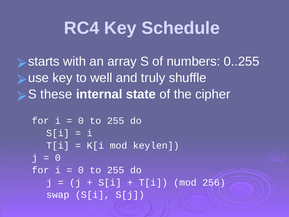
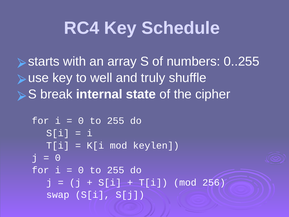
these: these -> break
